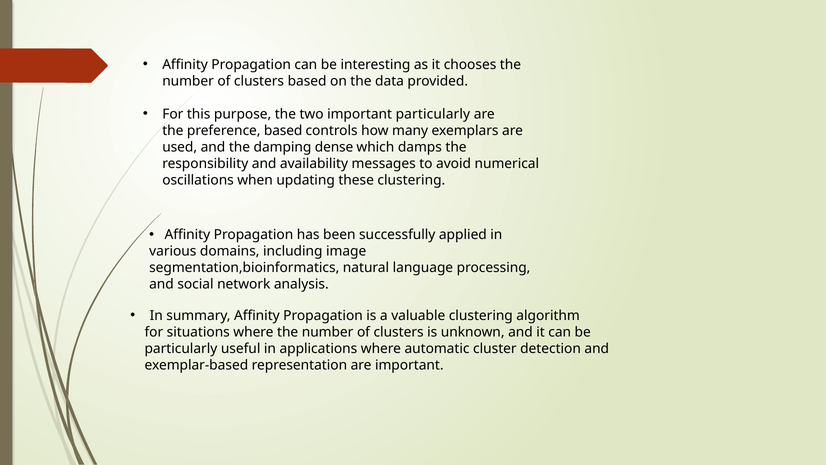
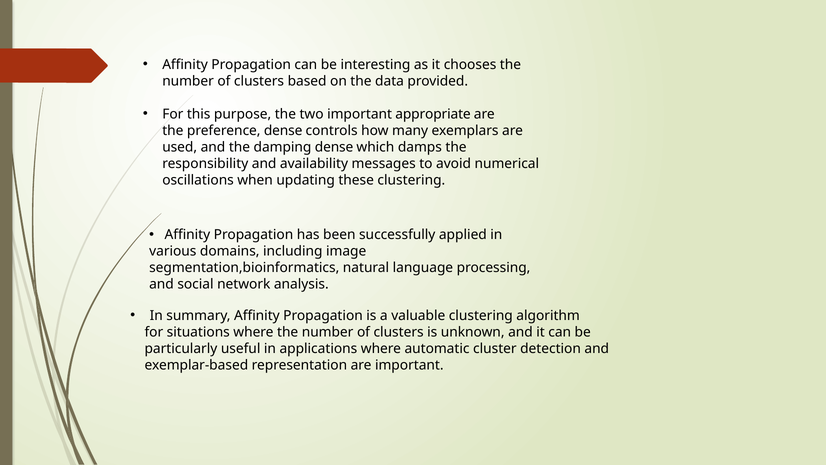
important particularly: particularly -> appropriate
preference based: based -> dense
